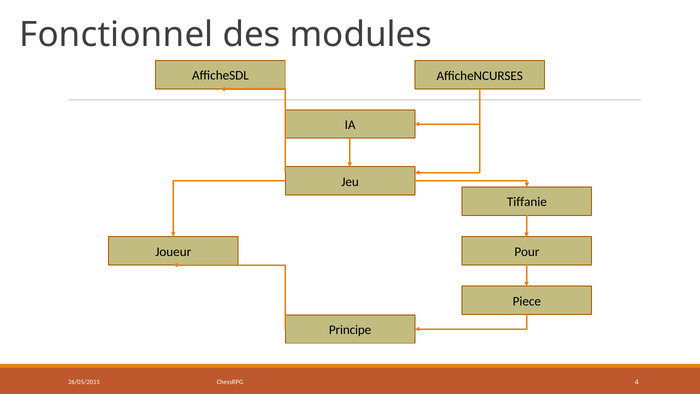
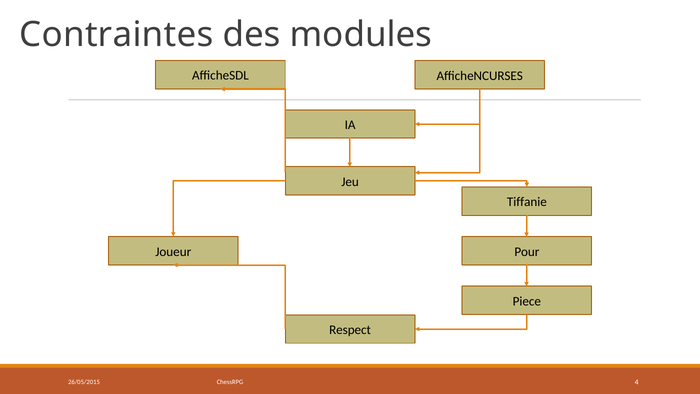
Fonctionnel: Fonctionnel -> Contraintes
Principe: Principe -> Respect
